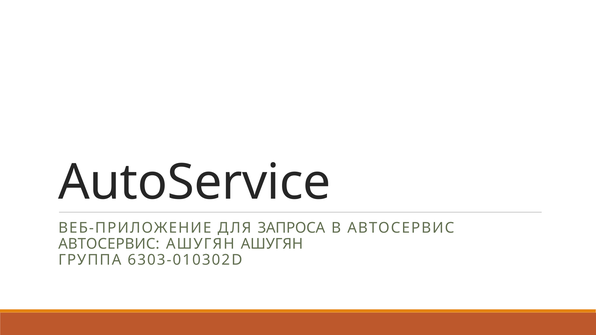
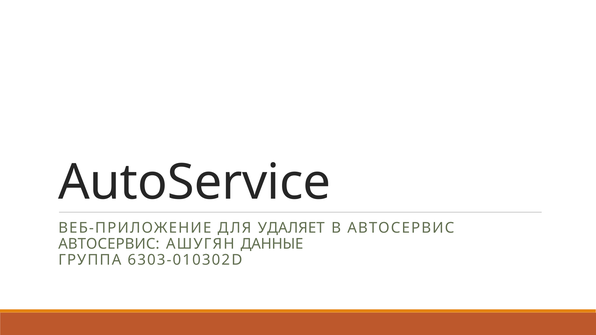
ЗАПРОСА: ЗАПРОСА -> УДАЛЯЕТ
АШУГЯН АШУГЯН: АШУГЯН -> ДАННЫЕ
